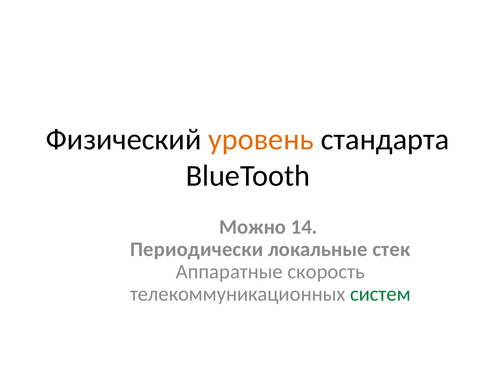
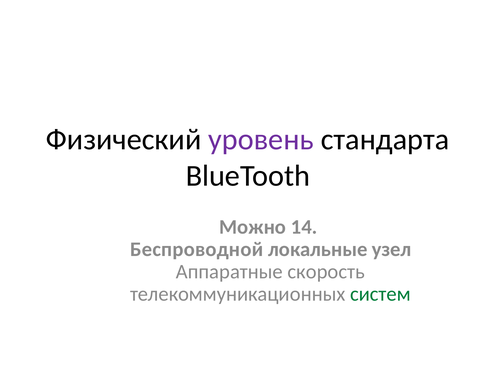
уровень colour: orange -> purple
Периодически: Периодически -> Беспроводной
стек: стек -> узел
